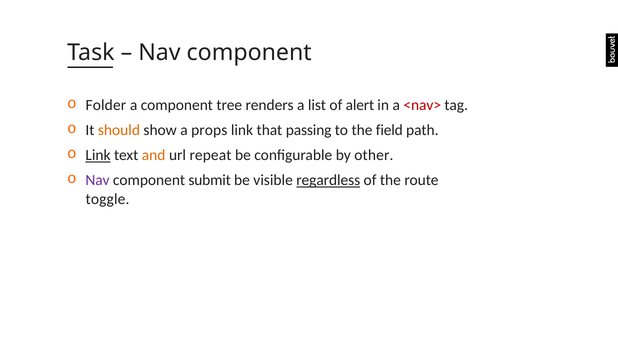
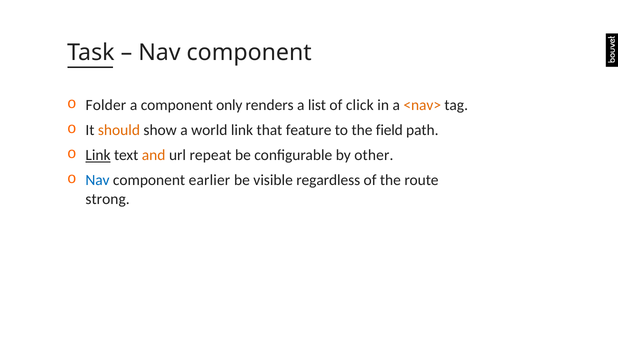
tree: tree -> only
alert: alert -> click
<nav> colour: red -> orange
props: props -> world
passing: passing -> feature
Nav at (97, 180) colour: purple -> blue
submit: submit -> earlier
regardless underline: present -> none
toggle: toggle -> strong
